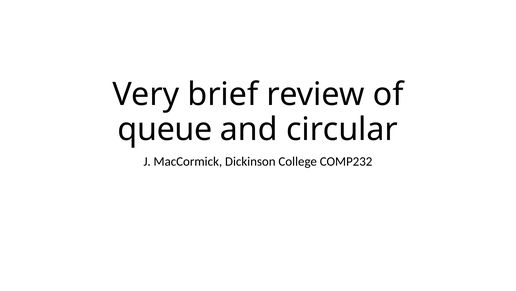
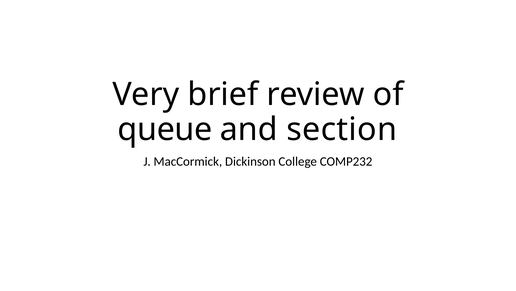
circular: circular -> section
